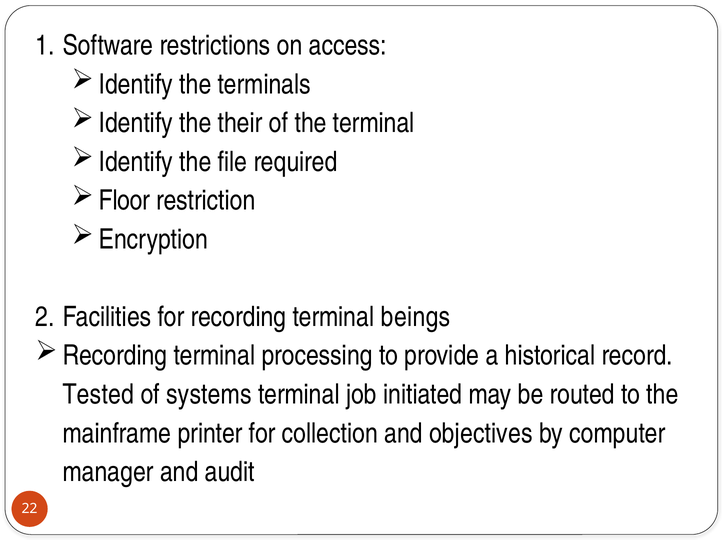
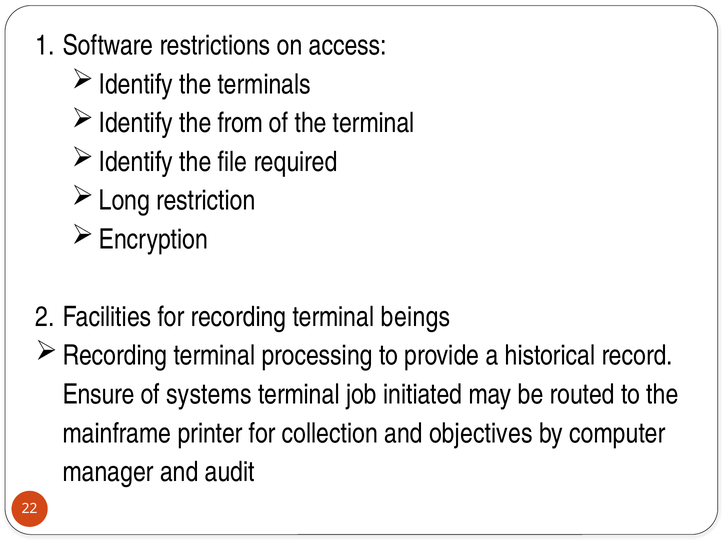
their: their -> from
Floor: Floor -> Long
Tested: Tested -> Ensure
